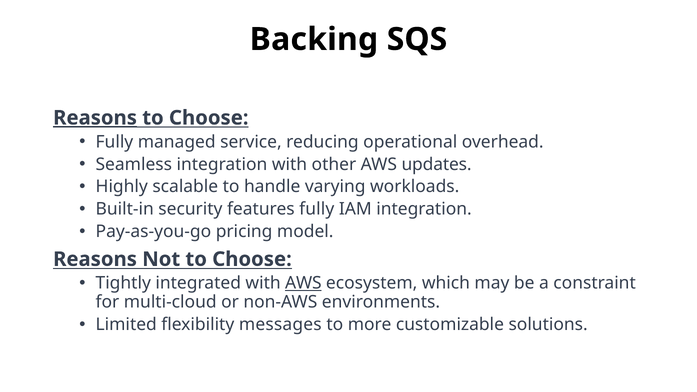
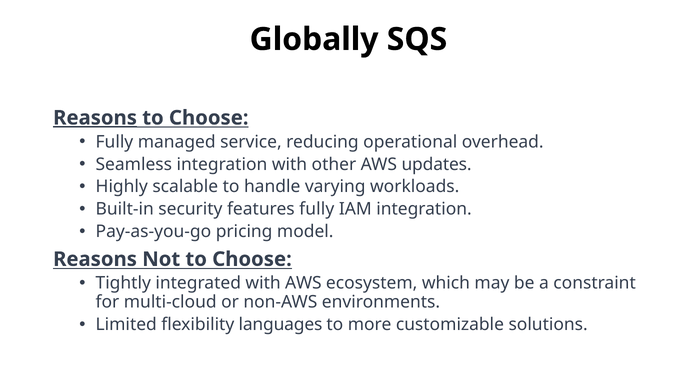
Backing: Backing -> Globally
AWS at (303, 283) underline: present -> none
messages: messages -> languages
